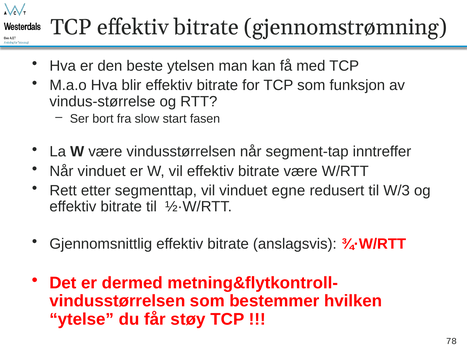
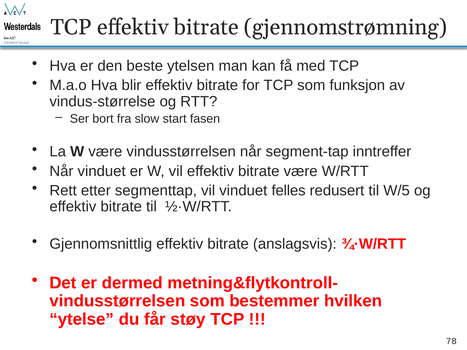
egne: egne -> felles
W/3: W/3 -> W/5
